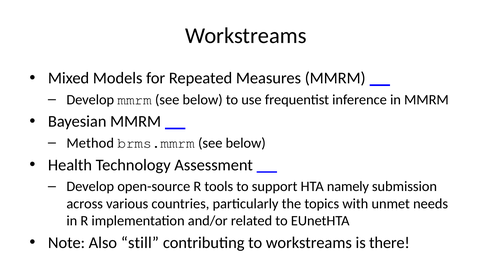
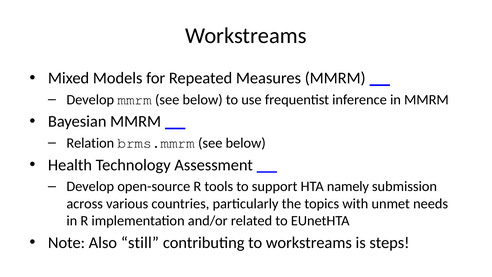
Method: Method -> Relation
there: there -> steps
